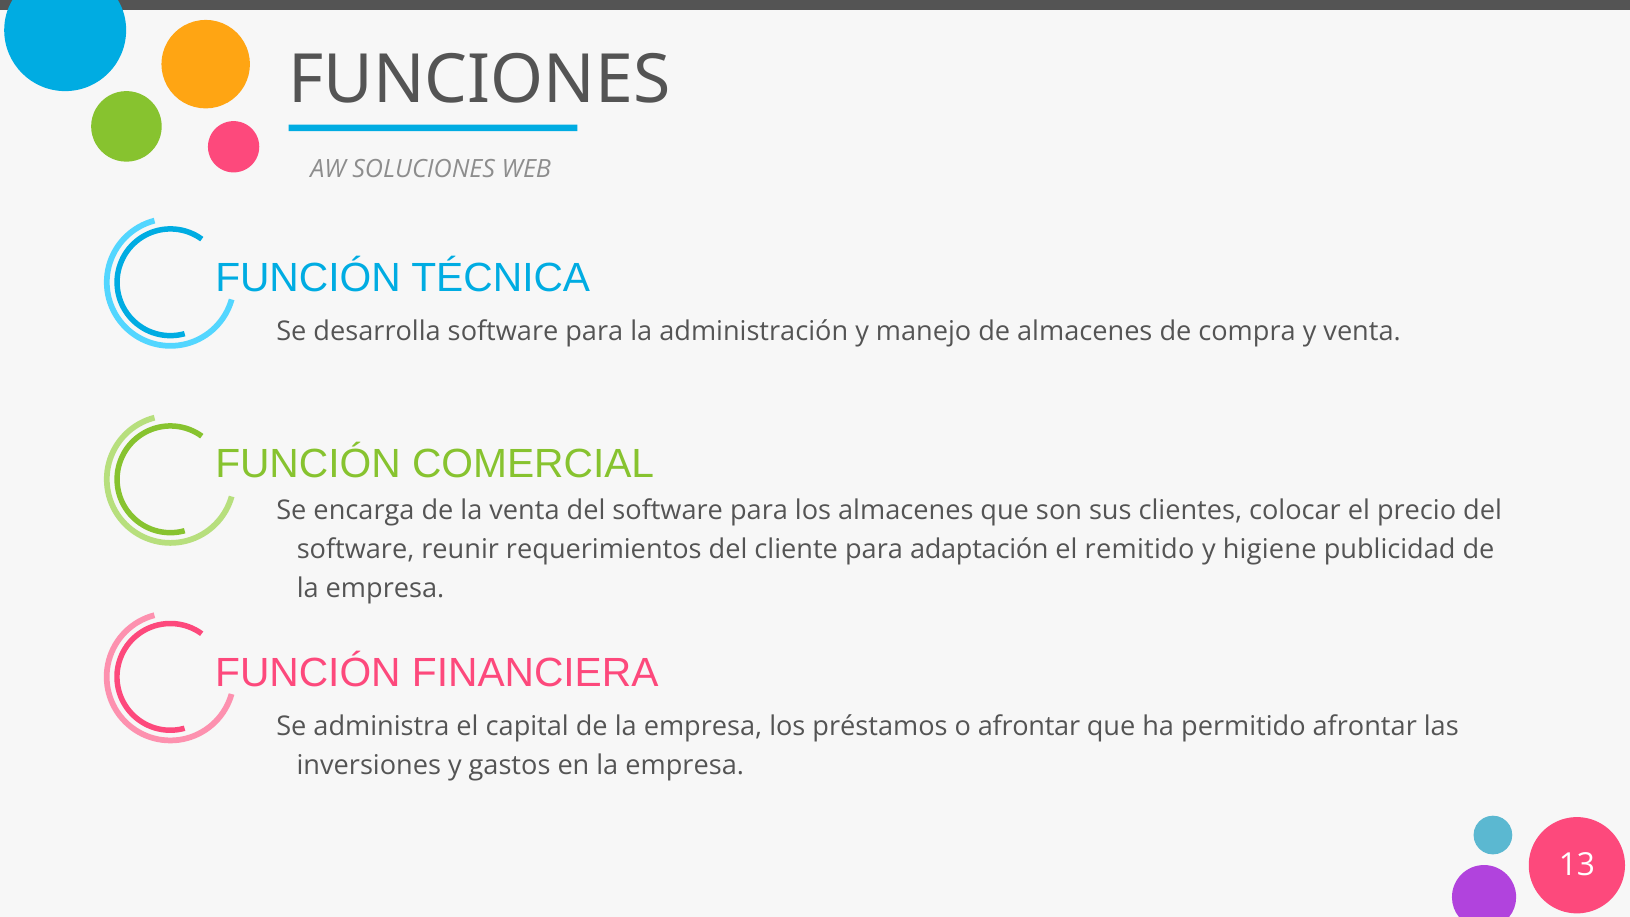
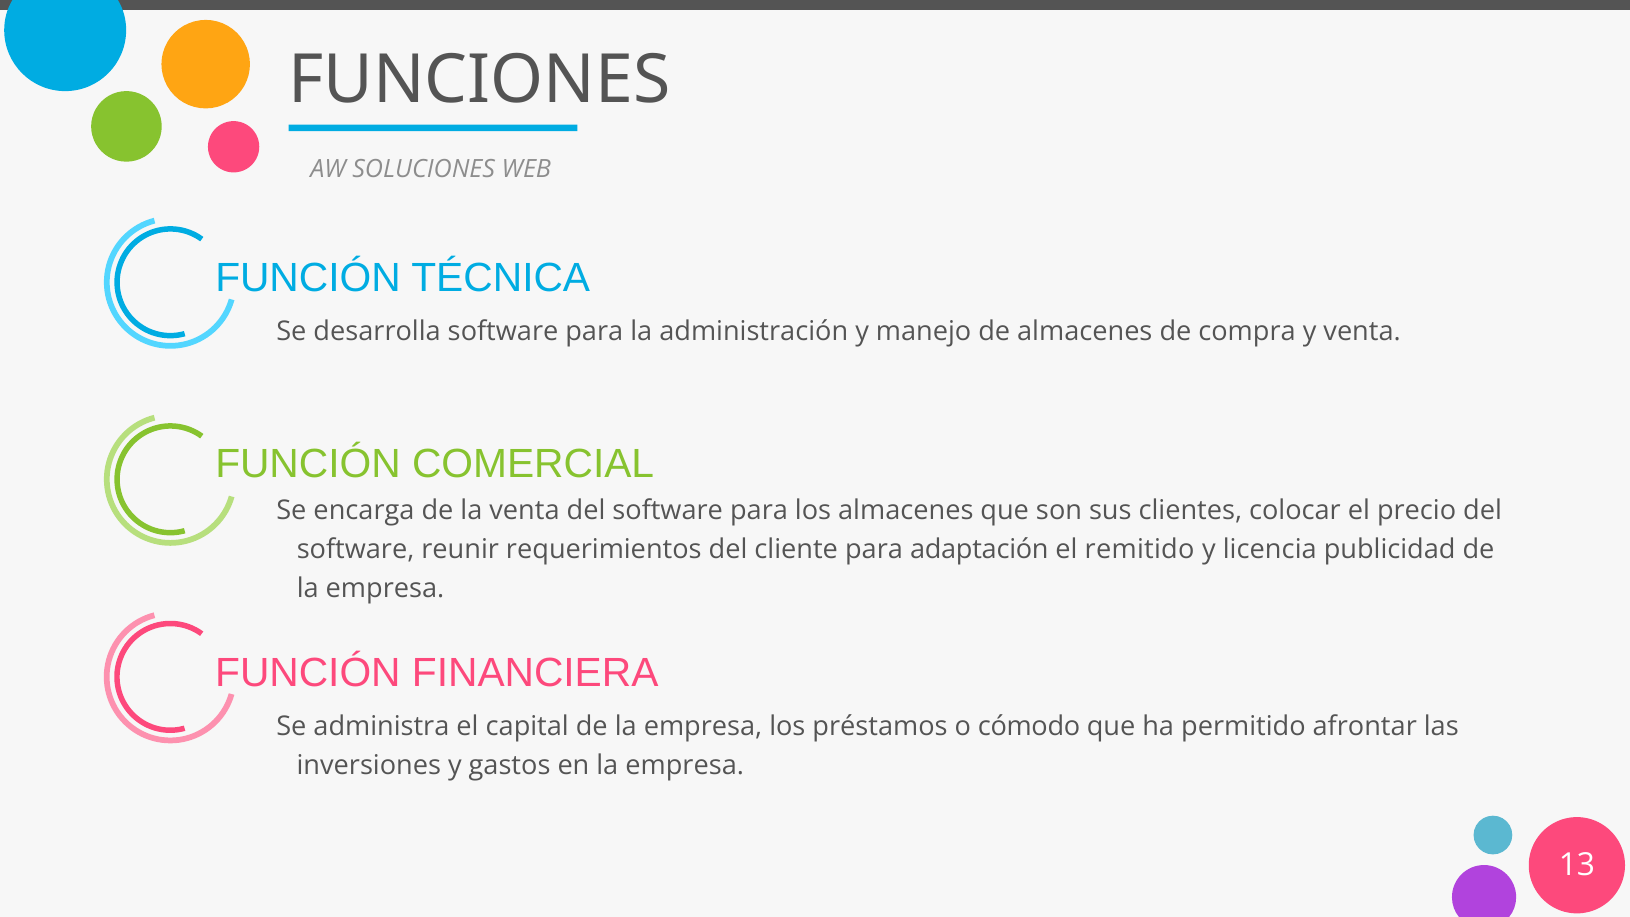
higiene: higiene -> licencia
o afrontar: afrontar -> cómodo
